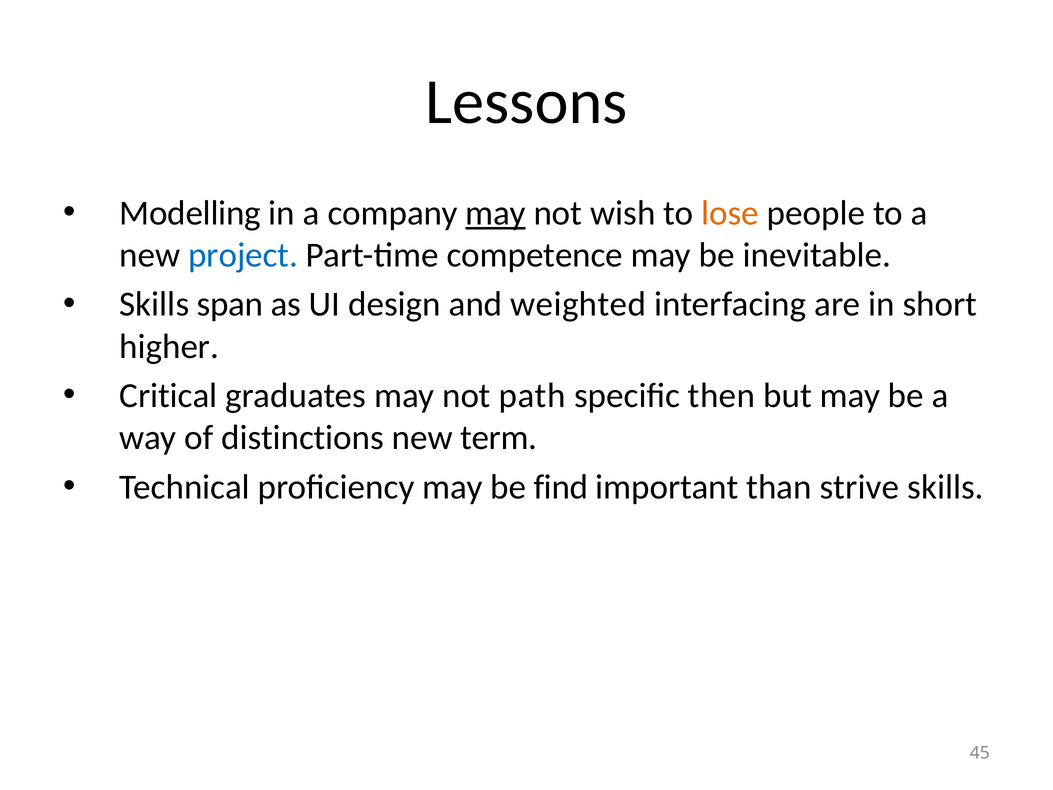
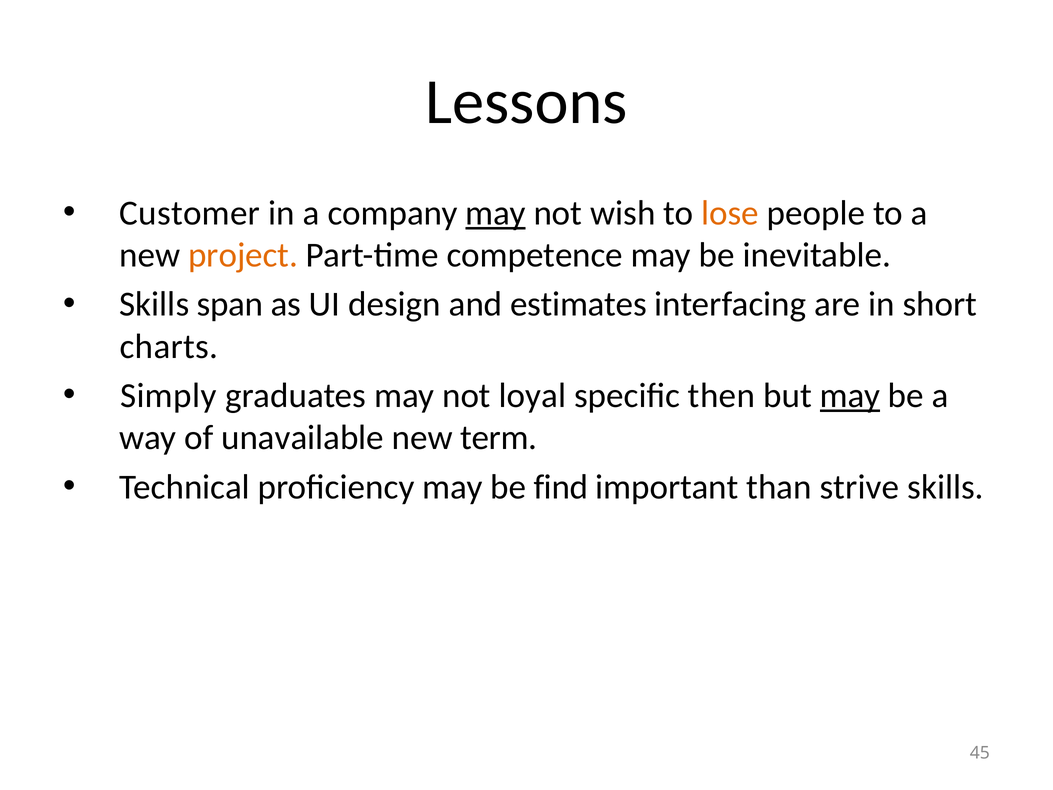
Modelling: Modelling -> Customer
project colour: blue -> orange
weighted: weighted -> estimates
higher: higher -> charts
Critical: Critical -> Simply
path: path -> loyal
may at (850, 396) underline: none -> present
distinctions: distinctions -> unavailable
